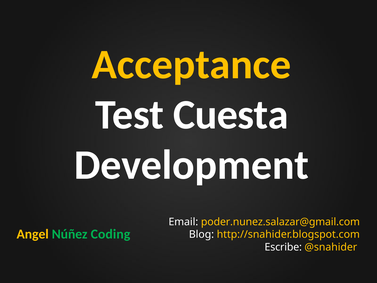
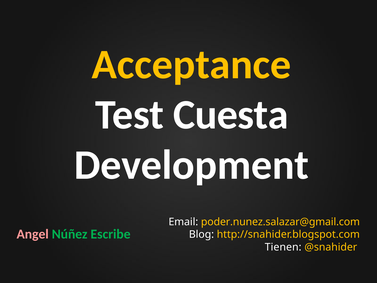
Angel colour: yellow -> pink
Coding: Coding -> Escribe
Escribe: Escribe -> Tienen
